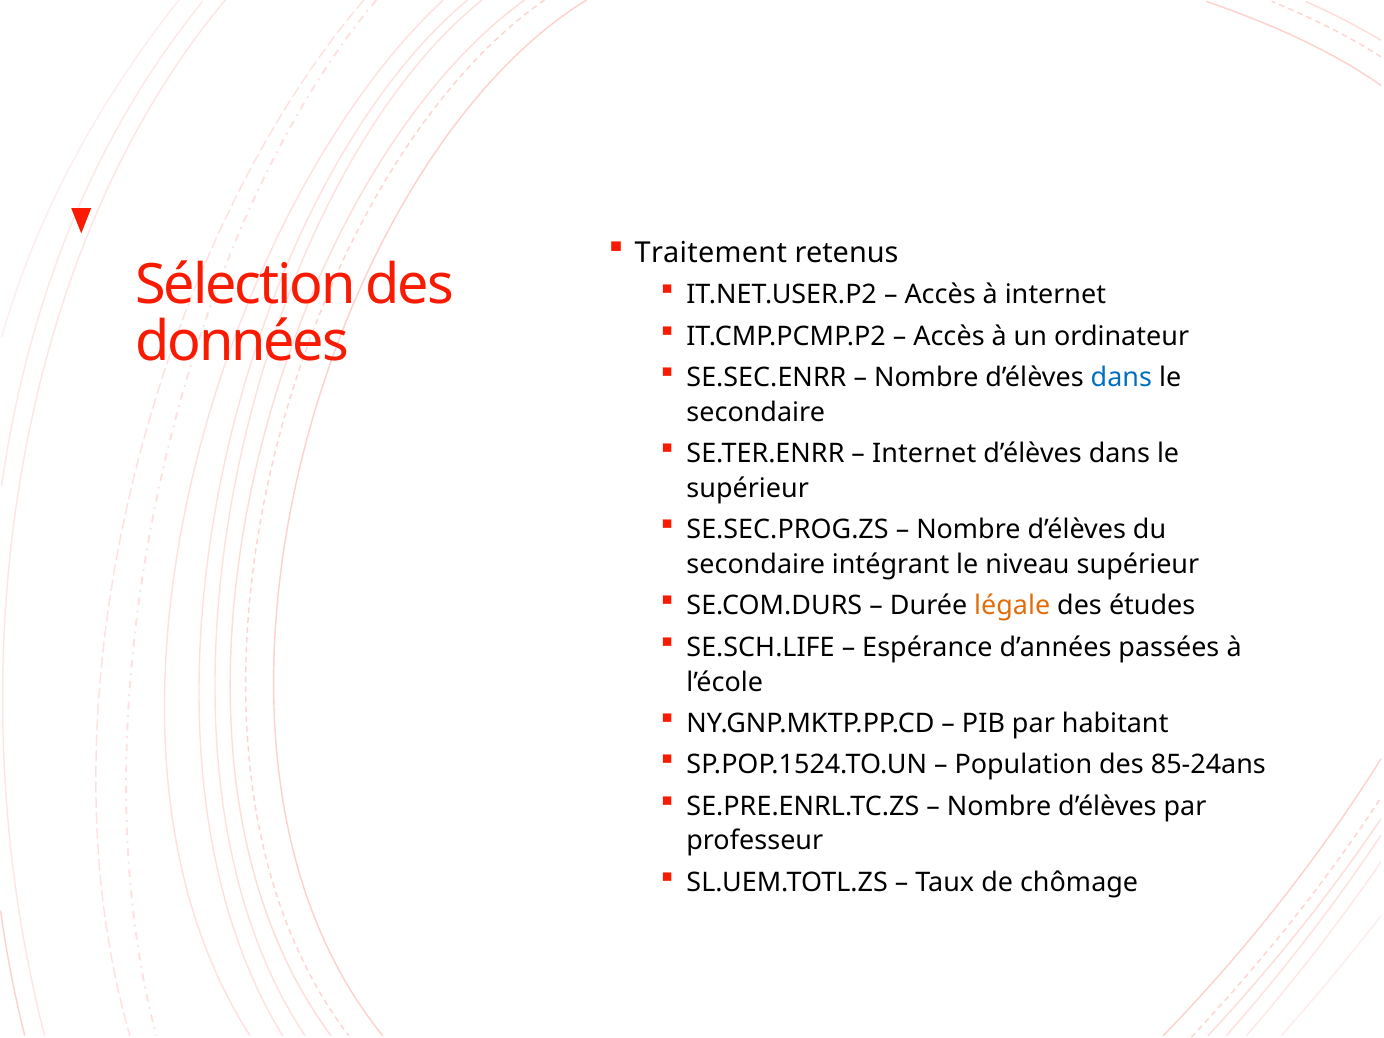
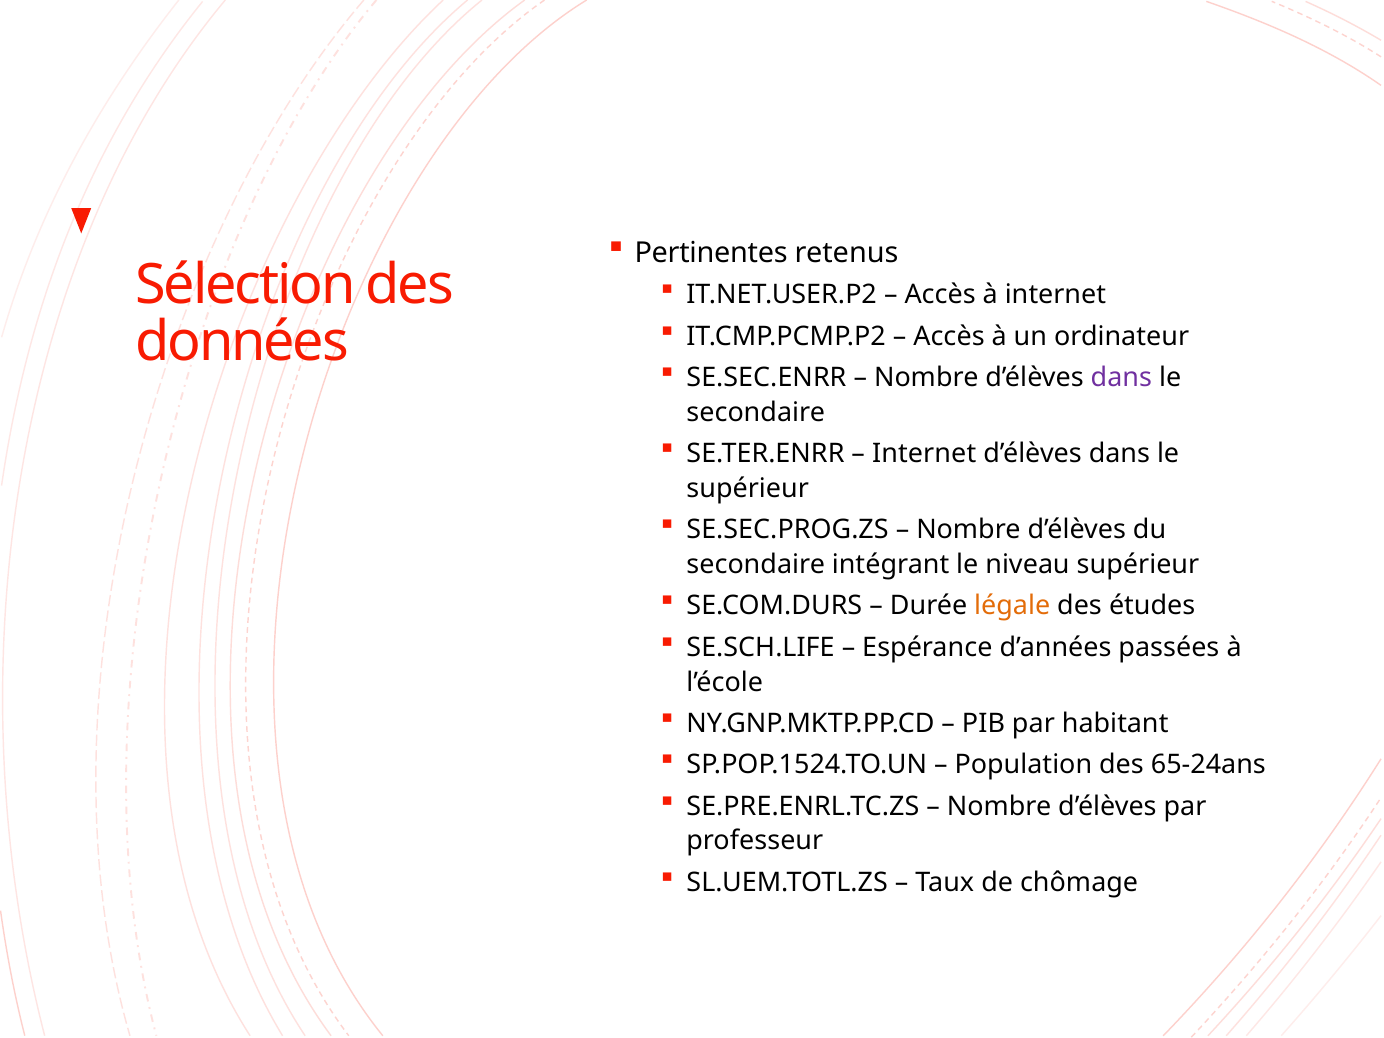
Traitement: Traitement -> Pertinentes
dans at (1121, 378) colour: blue -> purple
85-24ans: 85-24ans -> 65-24ans
